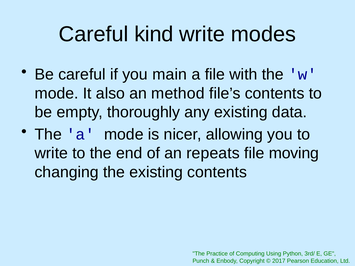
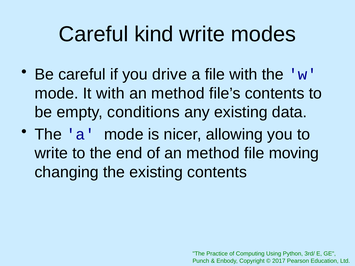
main: main -> drive
It also: also -> with
thoroughly: thoroughly -> conditions
of an repeats: repeats -> method
